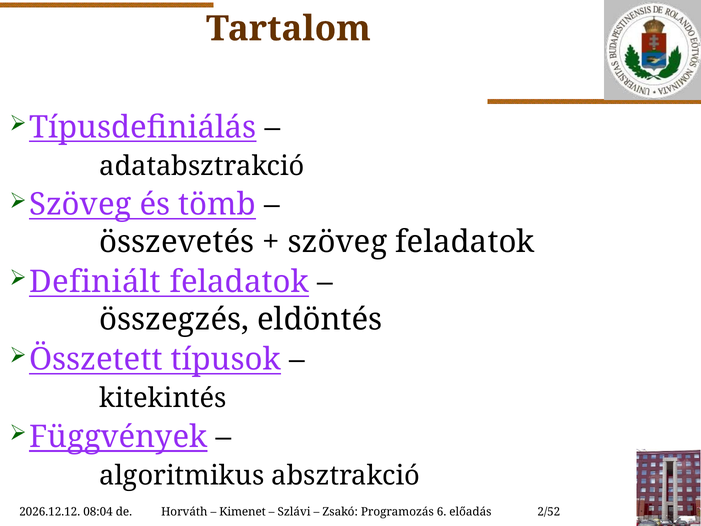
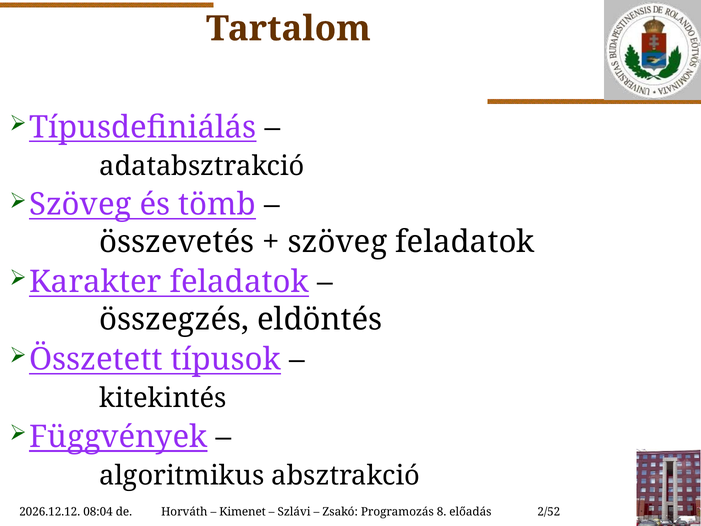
Definiált: Definiált -> Karakter
6: 6 -> 8
